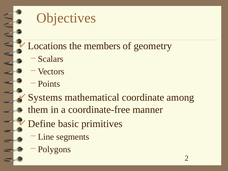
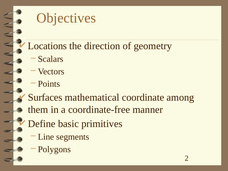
members: members -> direction
Systems: Systems -> Surfaces
